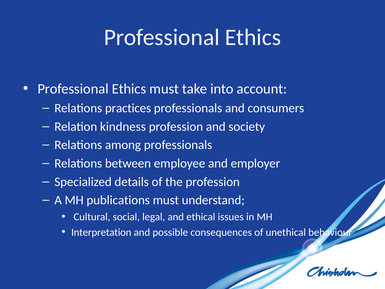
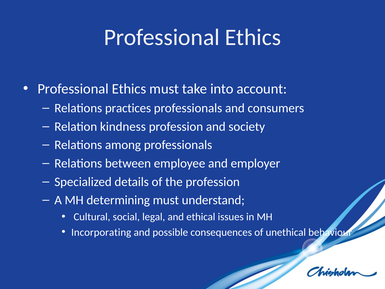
publications: publications -> determining
Interpretation: Interpretation -> Incorporating
